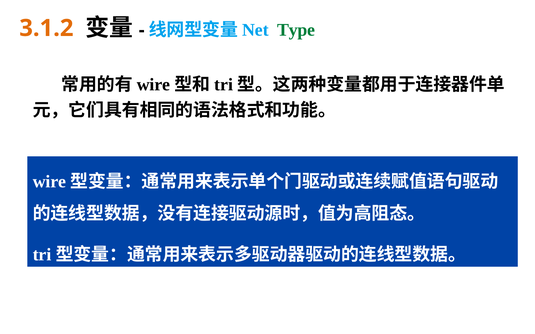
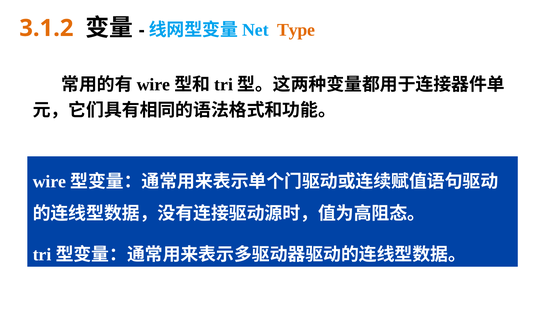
Type colour: green -> orange
